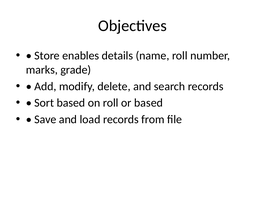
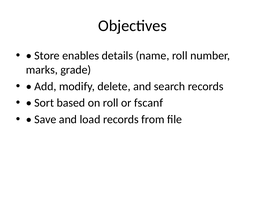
or based: based -> fscanf
